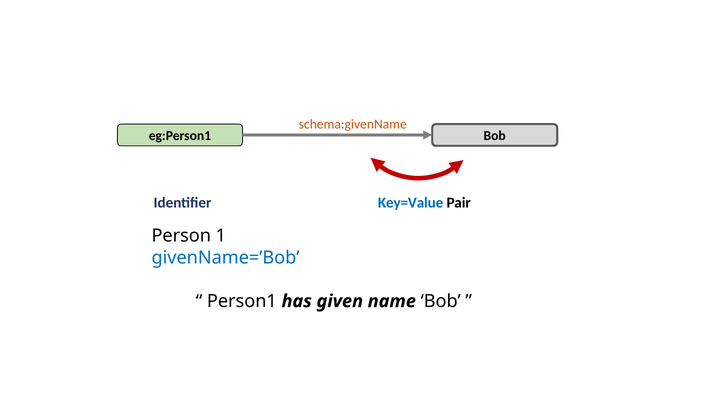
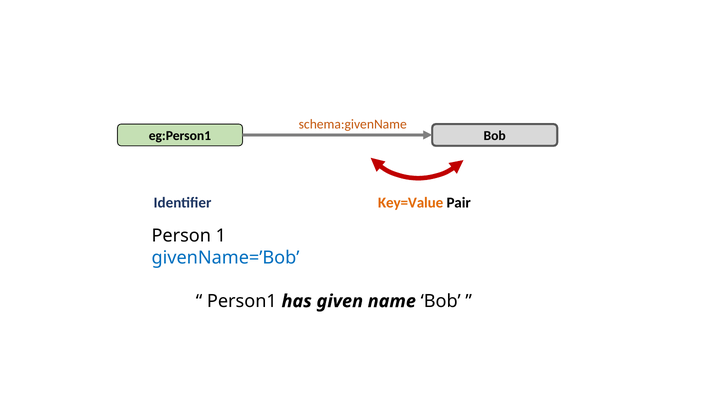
Key=Value colour: blue -> orange
